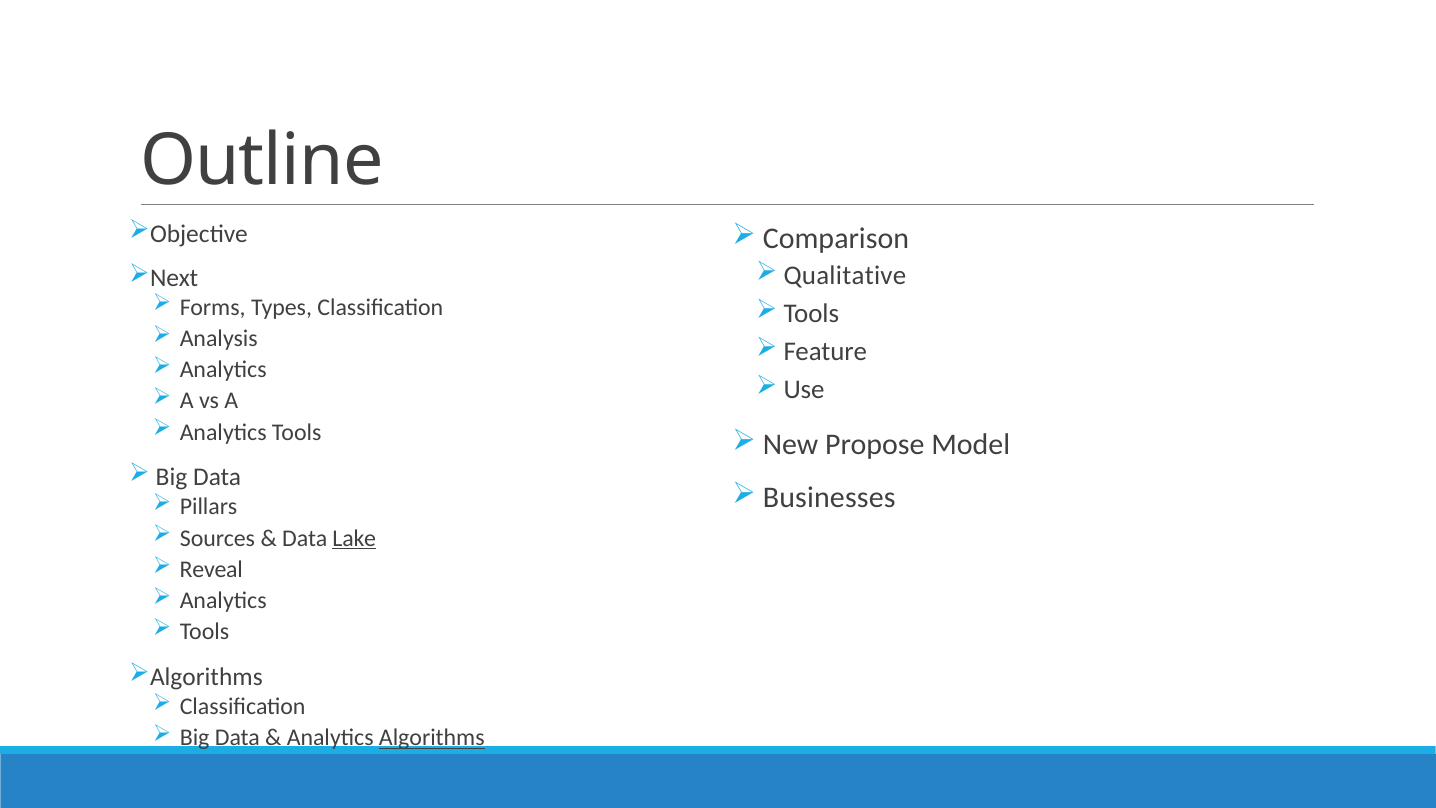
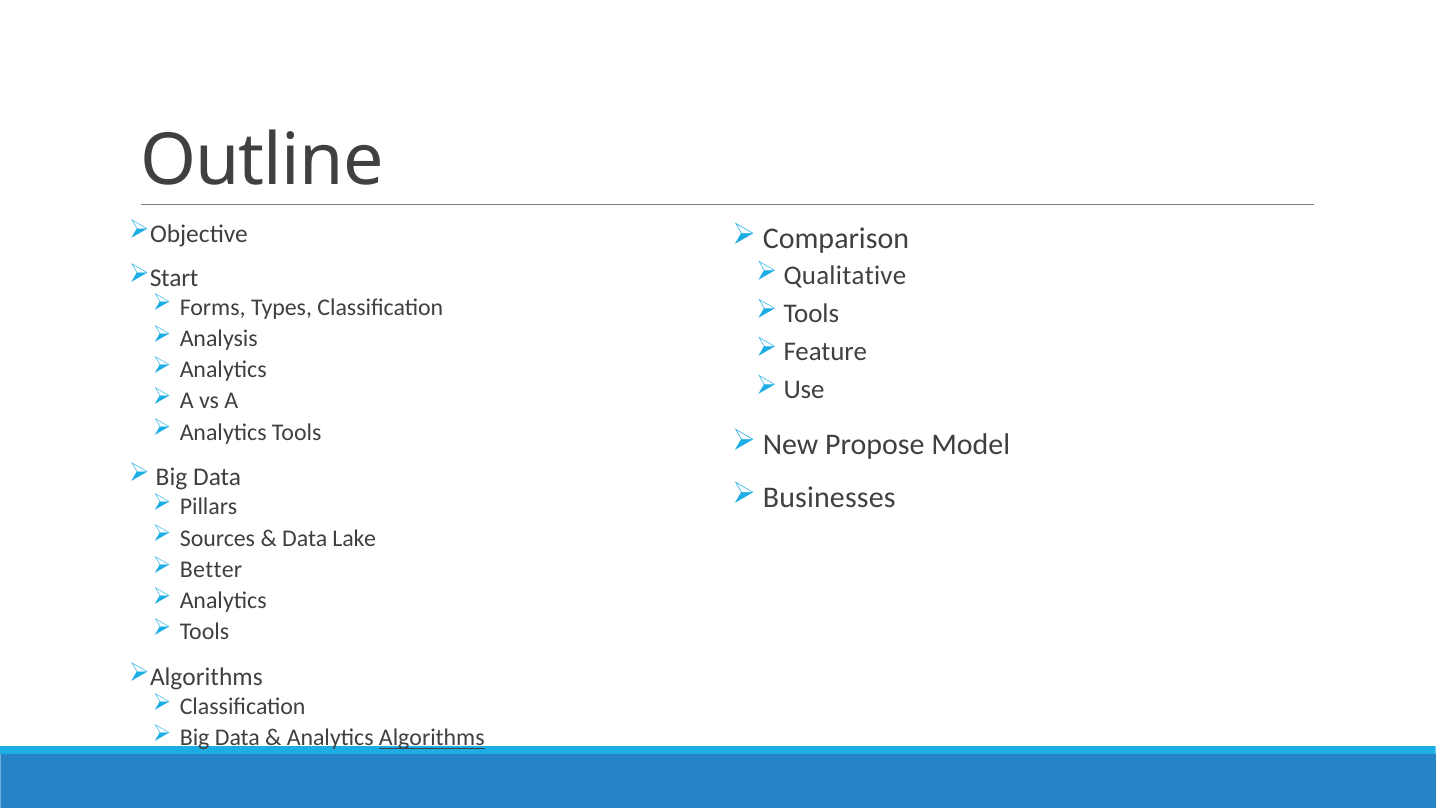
Next: Next -> Start
Lake underline: present -> none
Reveal: Reveal -> Better
